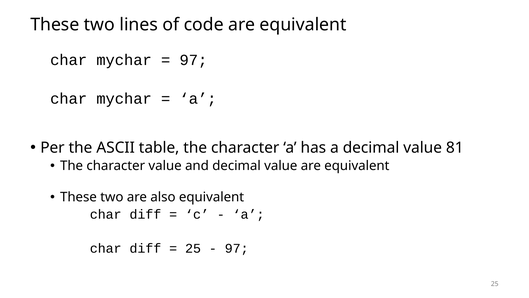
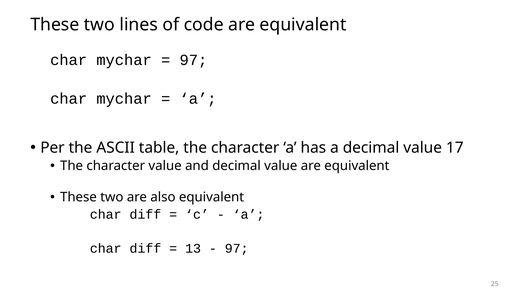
81: 81 -> 17
25 at (193, 248): 25 -> 13
